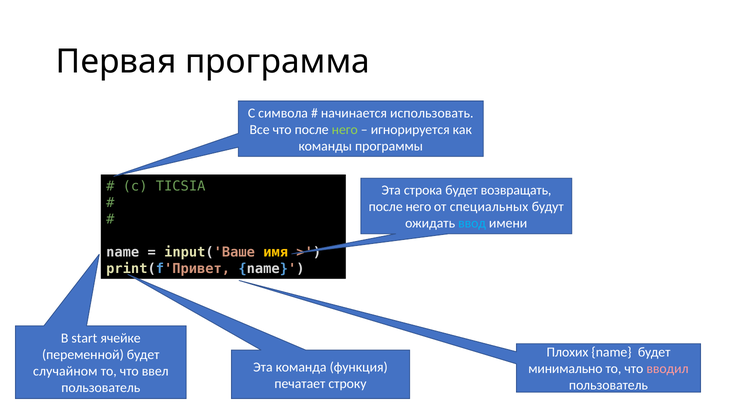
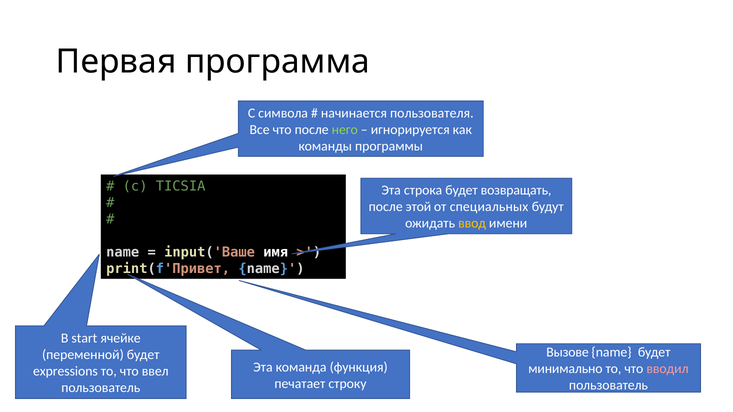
использовать: использовать -> пользователя
него at (418, 207): него -> этой
ввод colour: light blue -> yellow
имя colour: yellow -> white
Плохих: Плохих -> Вызове
случайном: случайном -> expressions
